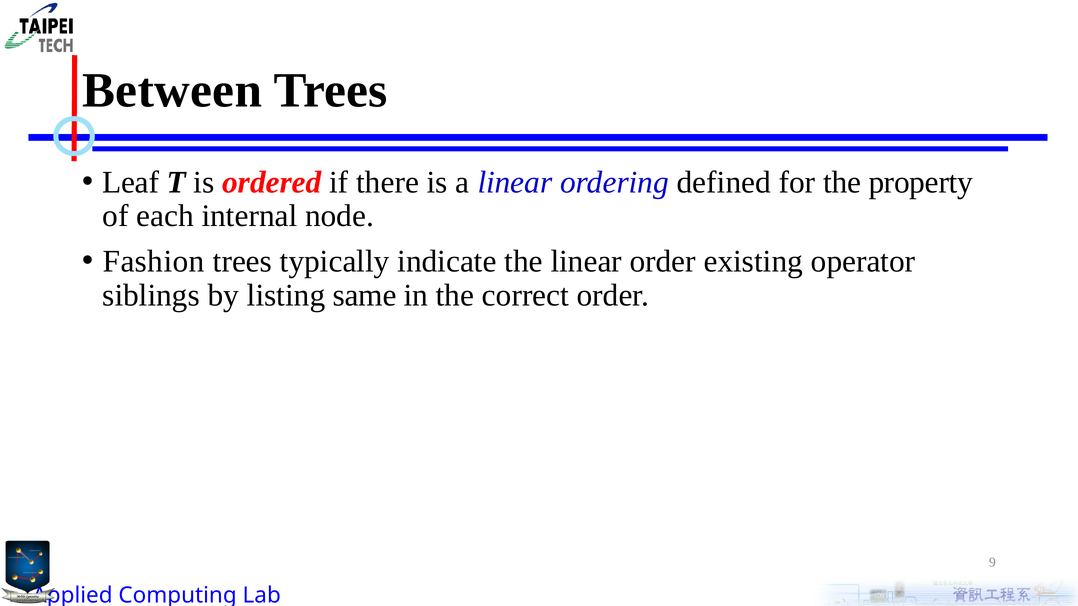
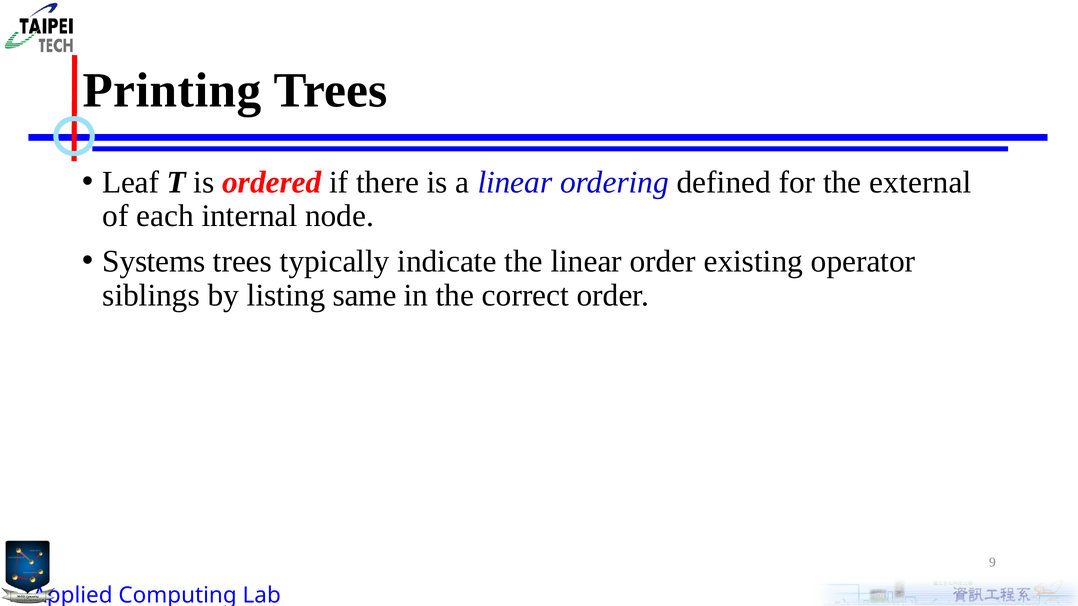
Between: Between -> Printing
property: property -> external
Fashion: Fashion -> Systems
